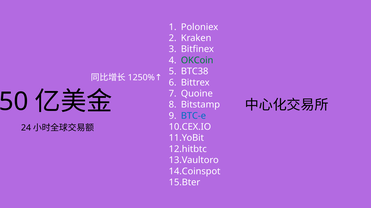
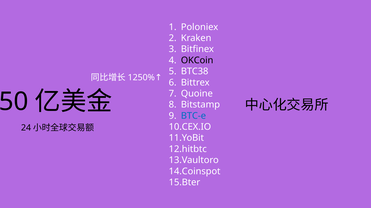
OKCoin colour: green -> black
